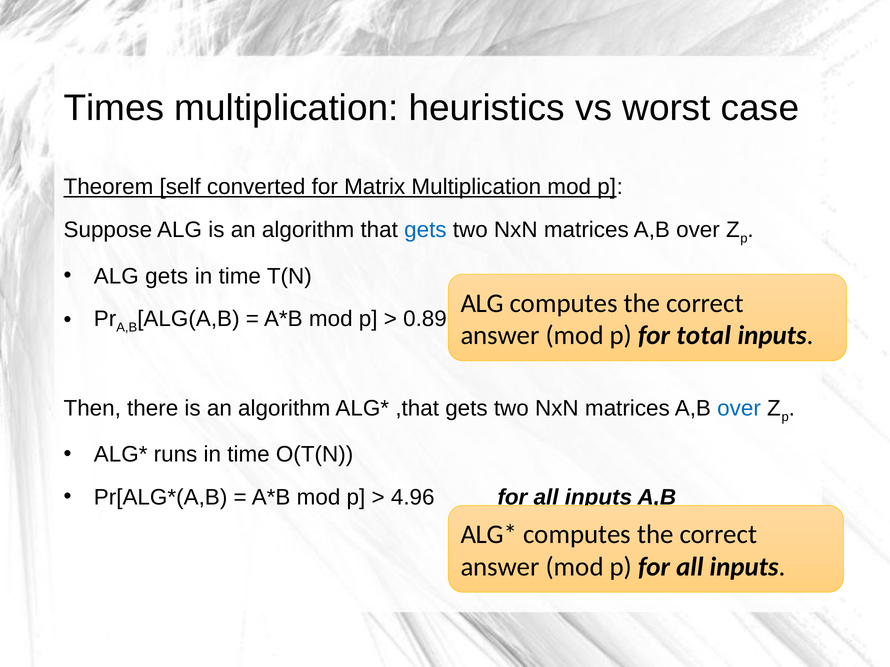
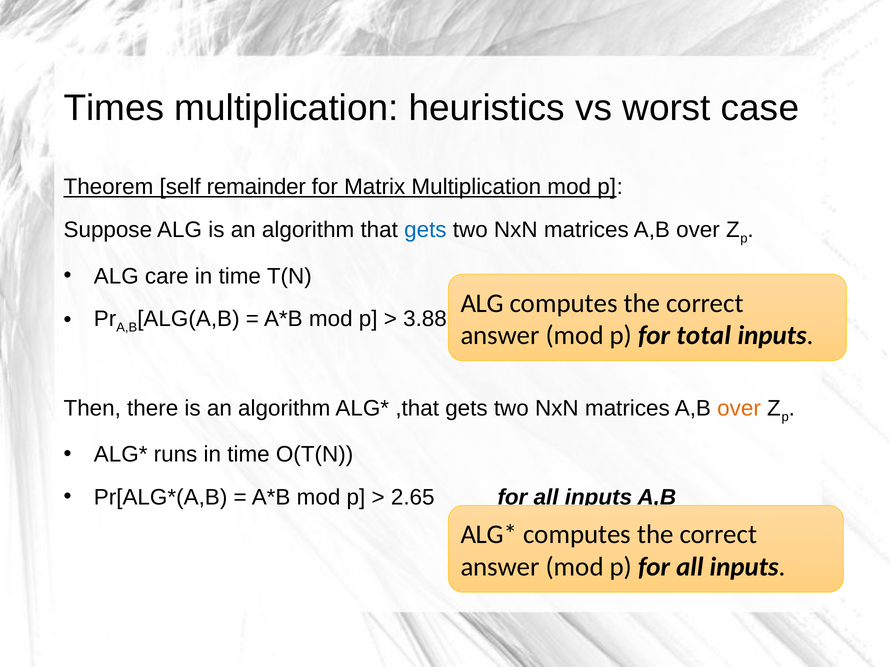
converted: converted -> remainder
ALG gets: gets -> care
0.89: 0.89 -> 3.88
over at (739, 408) colour: blue -> orange
4.96: 4.96 -> 2.65
